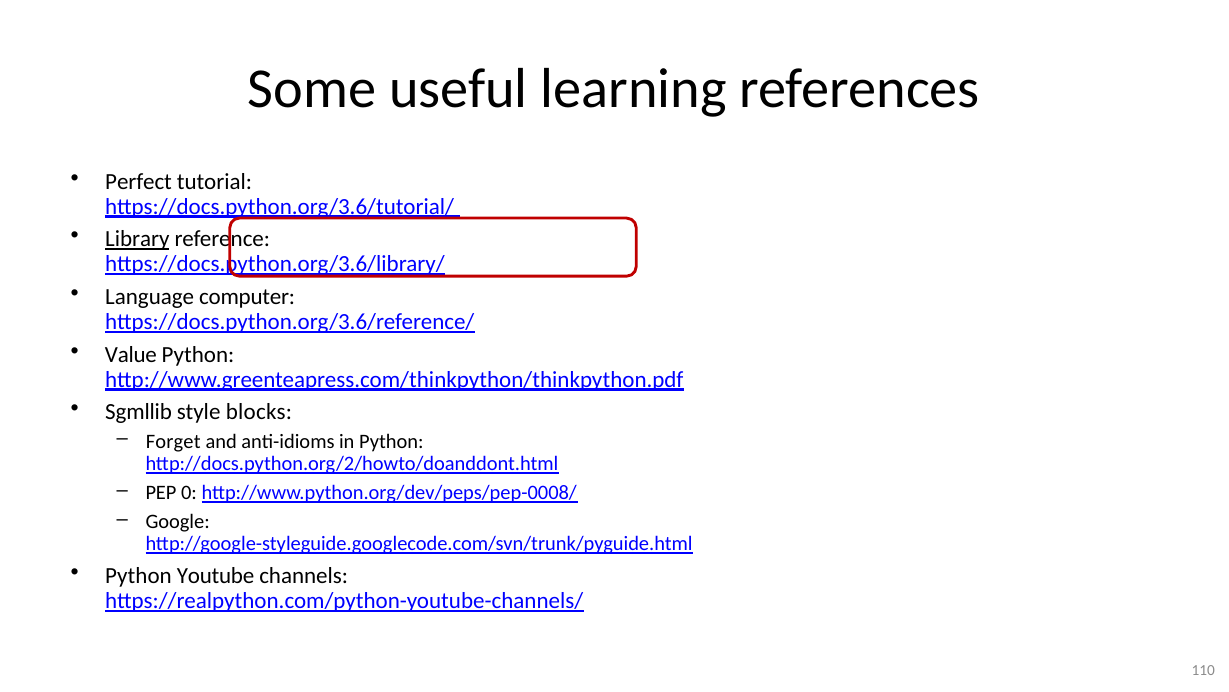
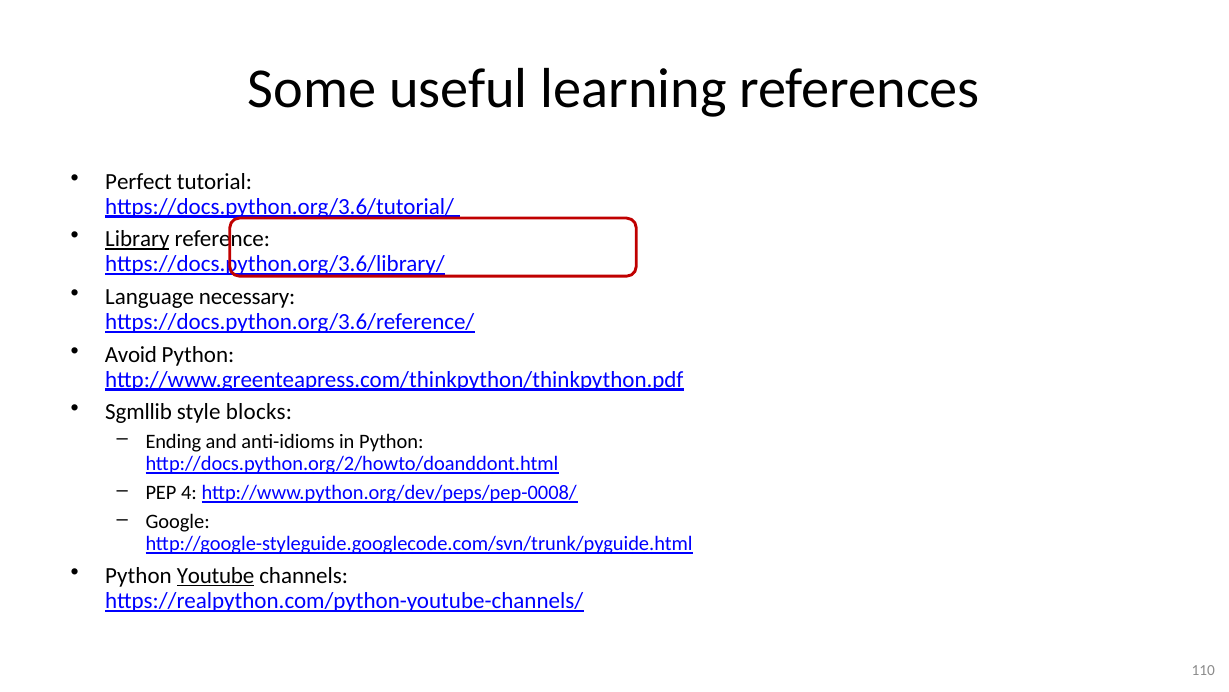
computer: computer -> necessary
Value: Value -> Avoid
Forget: Forget -> Ending
0: 0 -> 4
Youtube underline: none -> present
